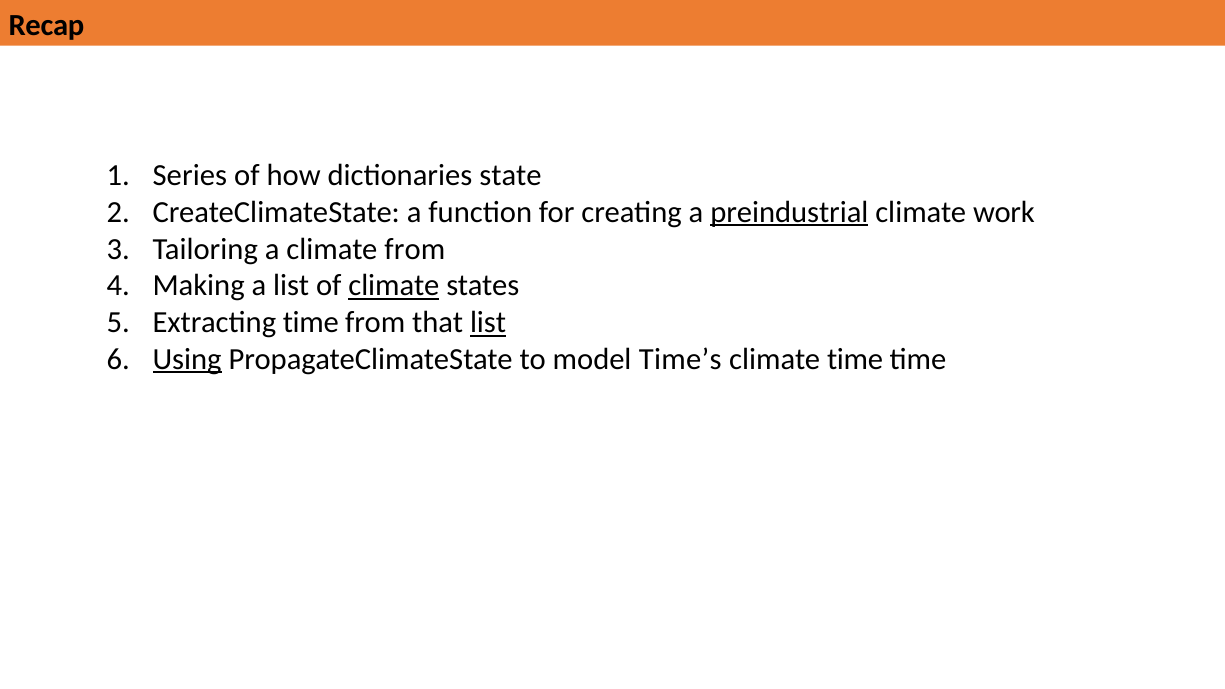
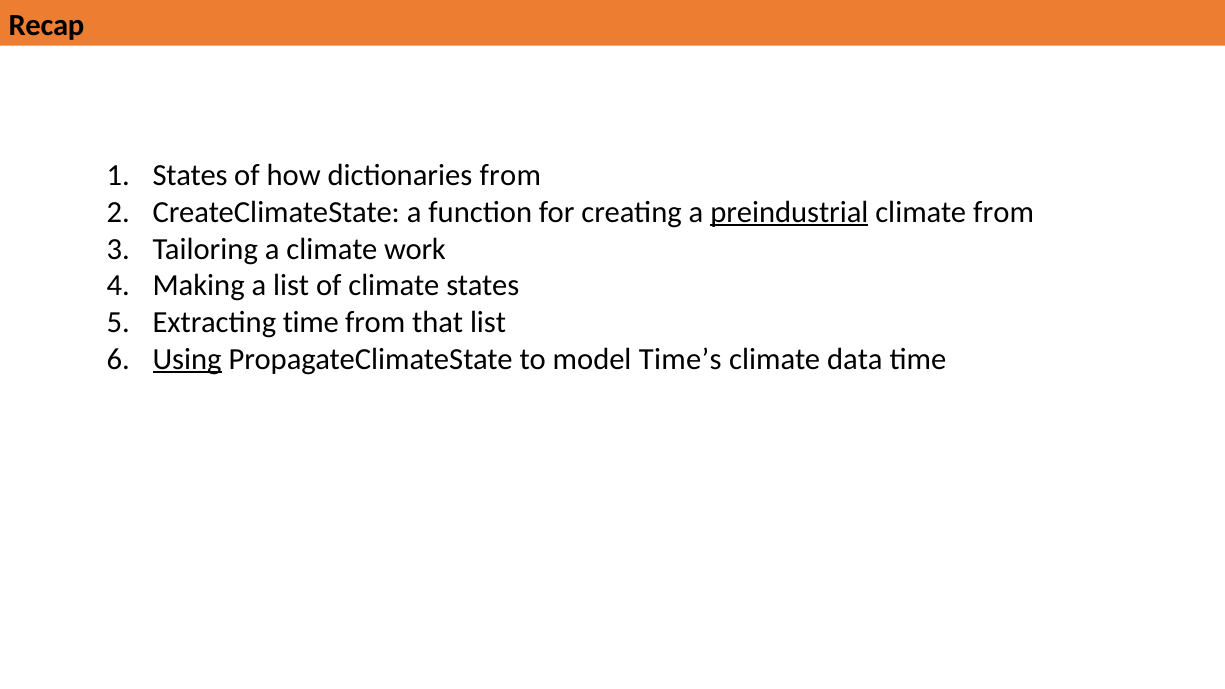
Series at (190, 175): Series -> States
dictionaries state: state -> from
climate work: work -> from
climate from: from -> work
climate at (394, 286) underline: present -> none
list at (488, 322) underline: present -> none
climate time: time -> data
